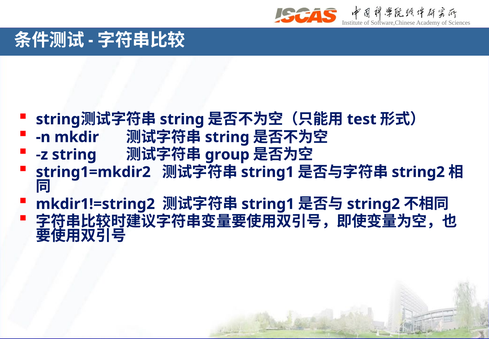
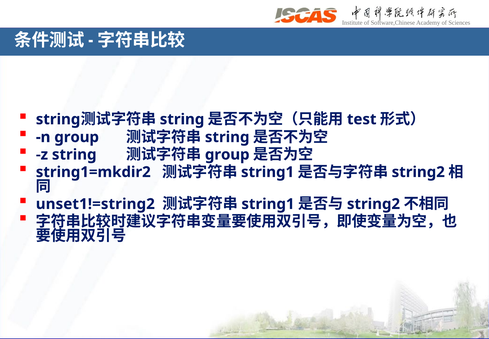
n mkdir: mkdir -> group
mkdir1!=string2: mkdir1!=string2 -> unset1!=string2
